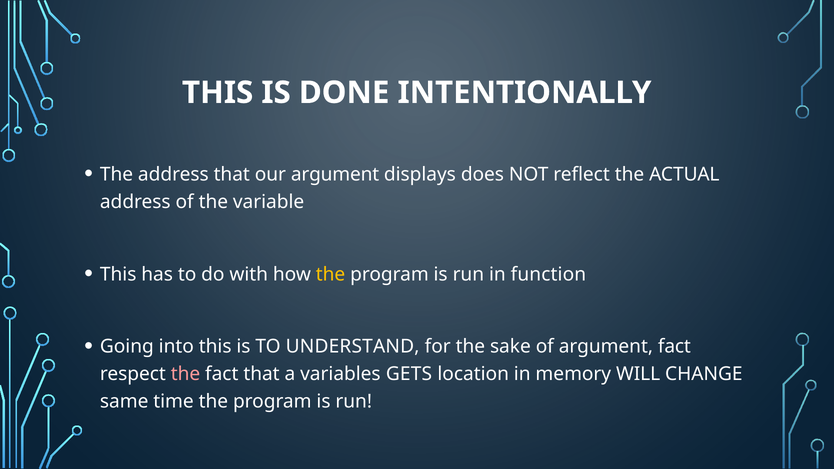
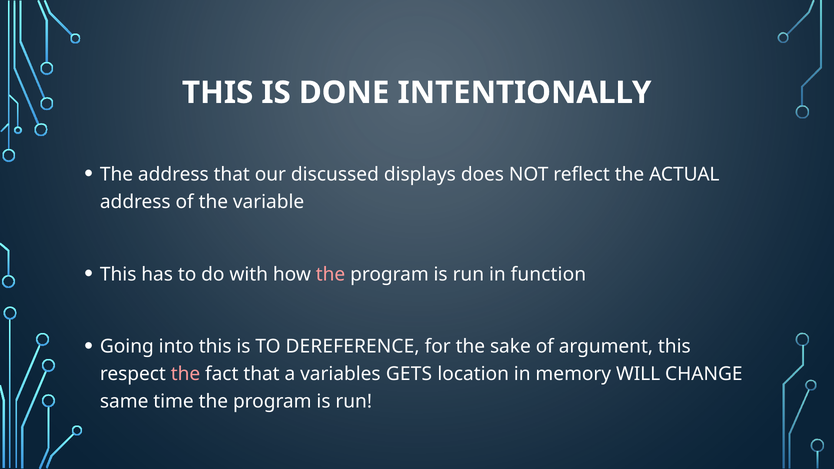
our argument: argument -> discussed
the at (331, 274) colour: yellow -> pink
UNDERSTAND: UNDERSTAND -> DEREFERENCE
argument fact: fact -> this
